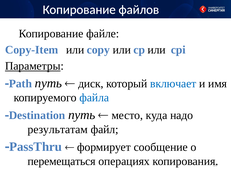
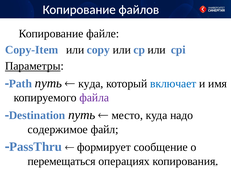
диск at (91, 84): диск -> куда
файла colour: blue -> purple
результатам: результатам -> содержимое
